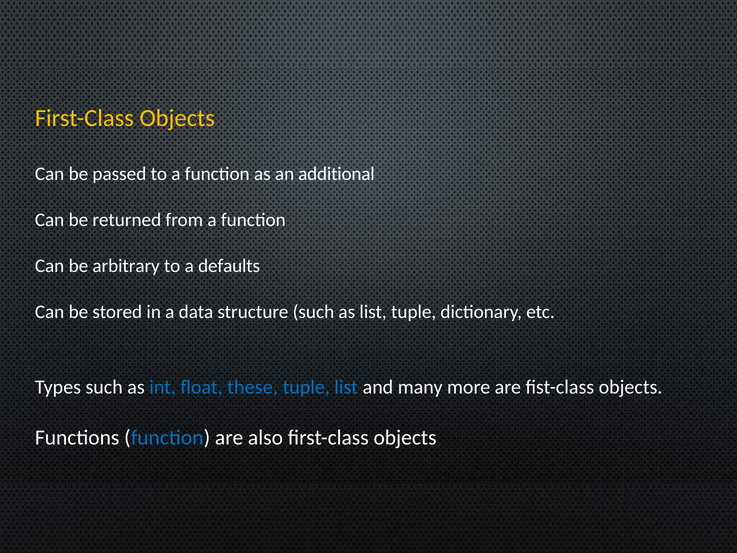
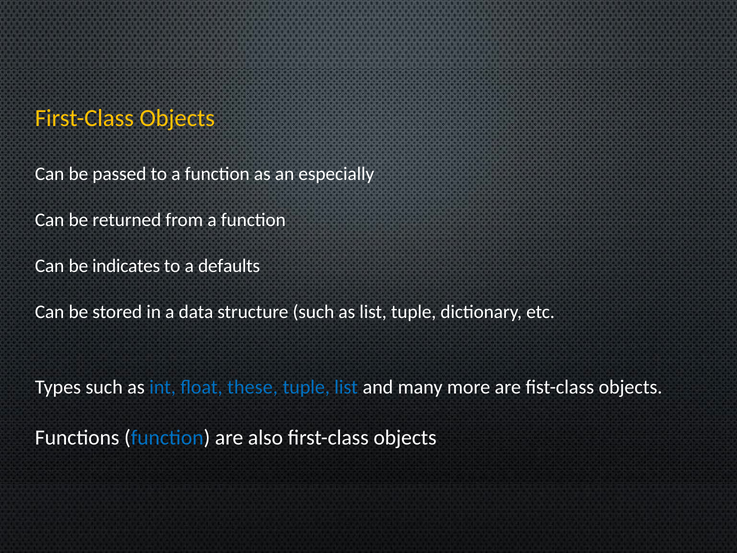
additional: additional -> especially
arbitrary: arbitrary -> indicates
